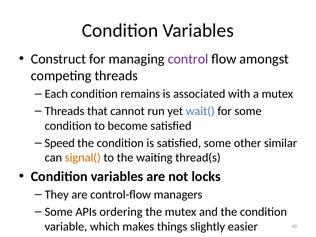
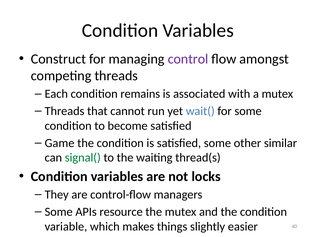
Speed: Speed -> Game
signal( colour: orange -> green
ordering: ordering -> resource
